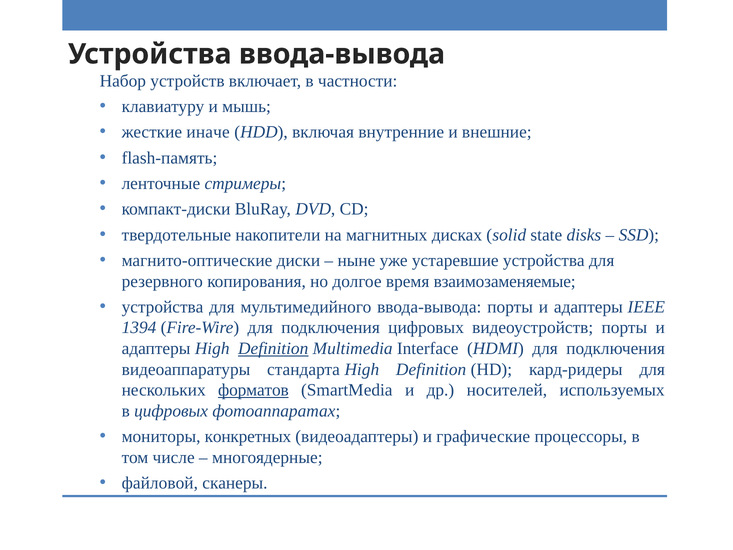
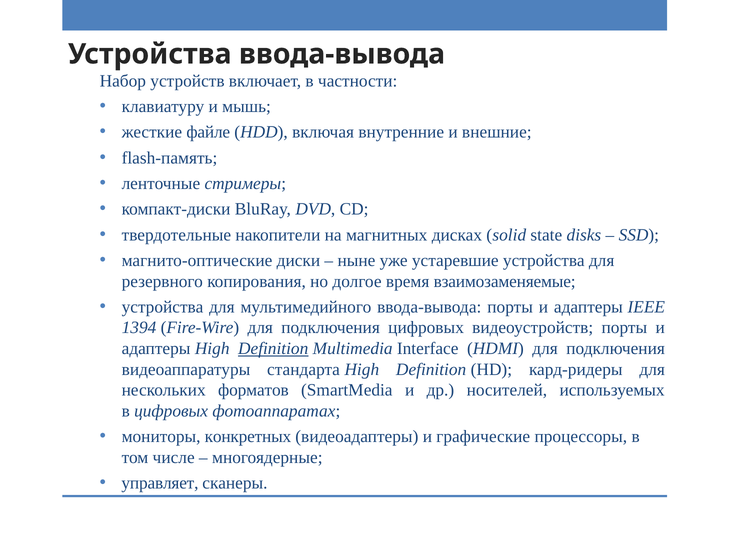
иначе: иначе -> файле
форматов underline: present -> none
файловой: файловой -> управляет
